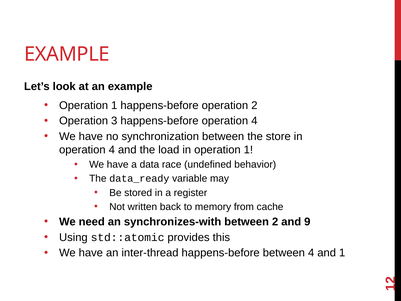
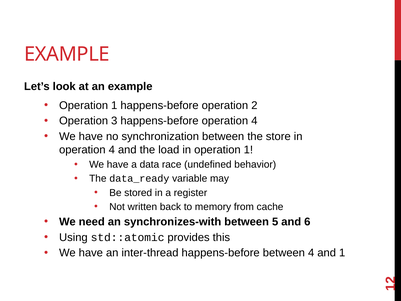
between 2: 2 -> 5
9: 9 -> 6
